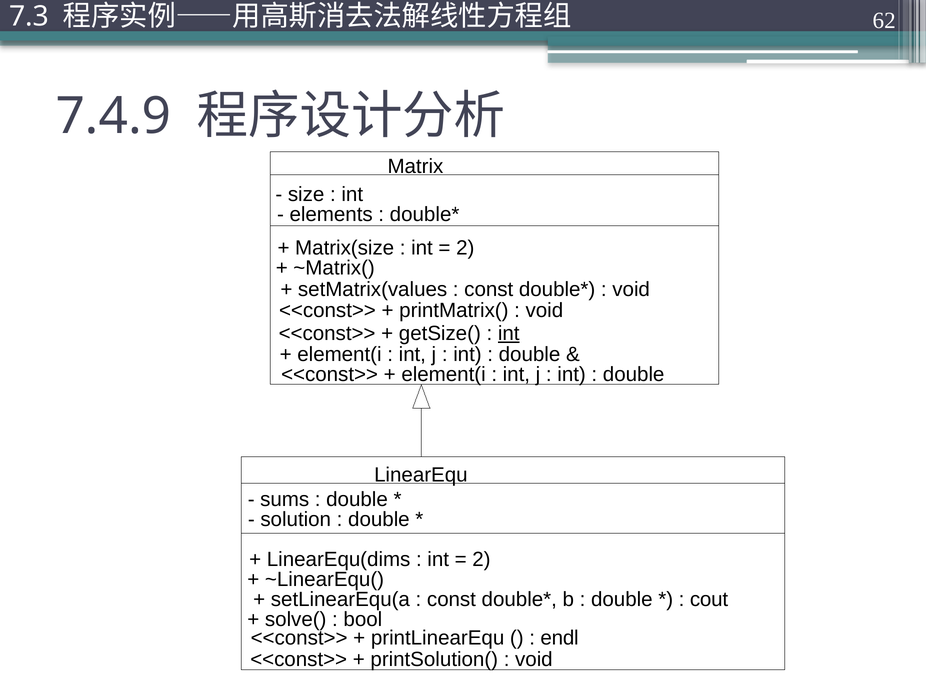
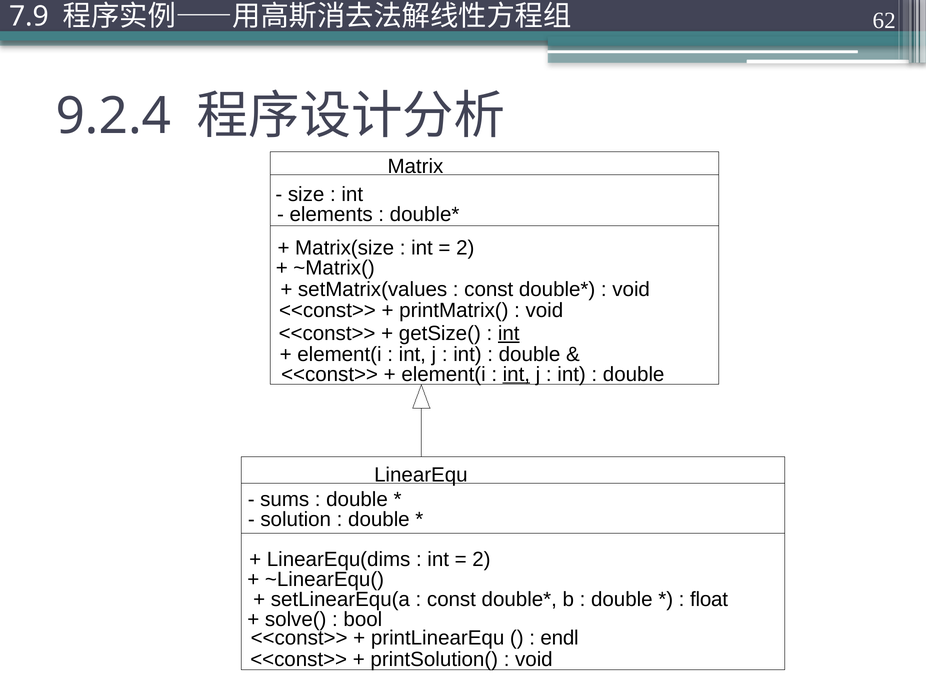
7.3: 7.3 -> 7.9
7.4.9: 7.4.9 -> 9.2.4
int at (516, 374) underline: none -> present
cout: cout -> float
